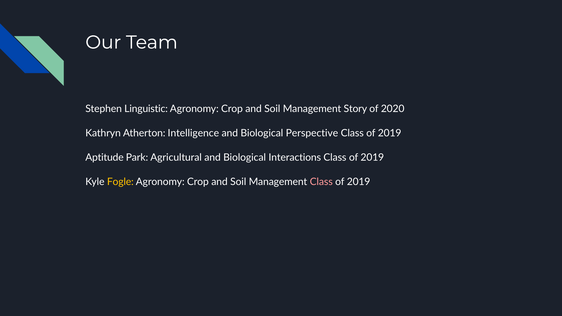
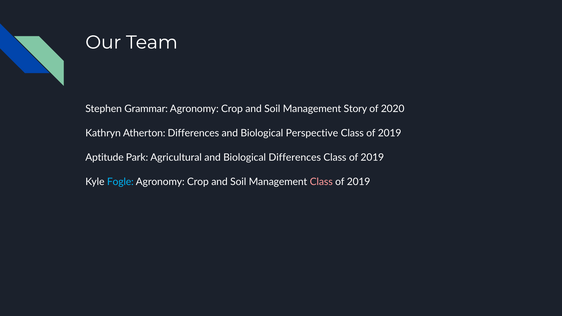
Linguistic: Linguistic -> Grammar
Atherton Intelligence: Intelligence -> Differences
Biological Interactions: Interactions -> Differences
Fogle colour: yellow -> light blue
